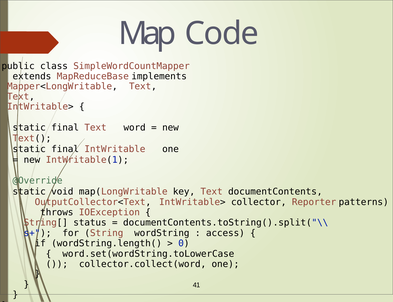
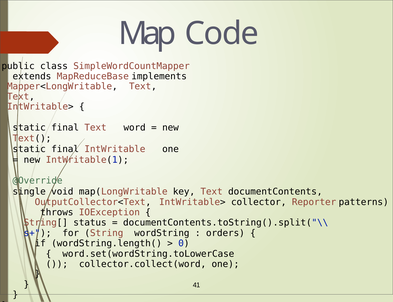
static at (29, 192): static -> single
access: access -> orders
